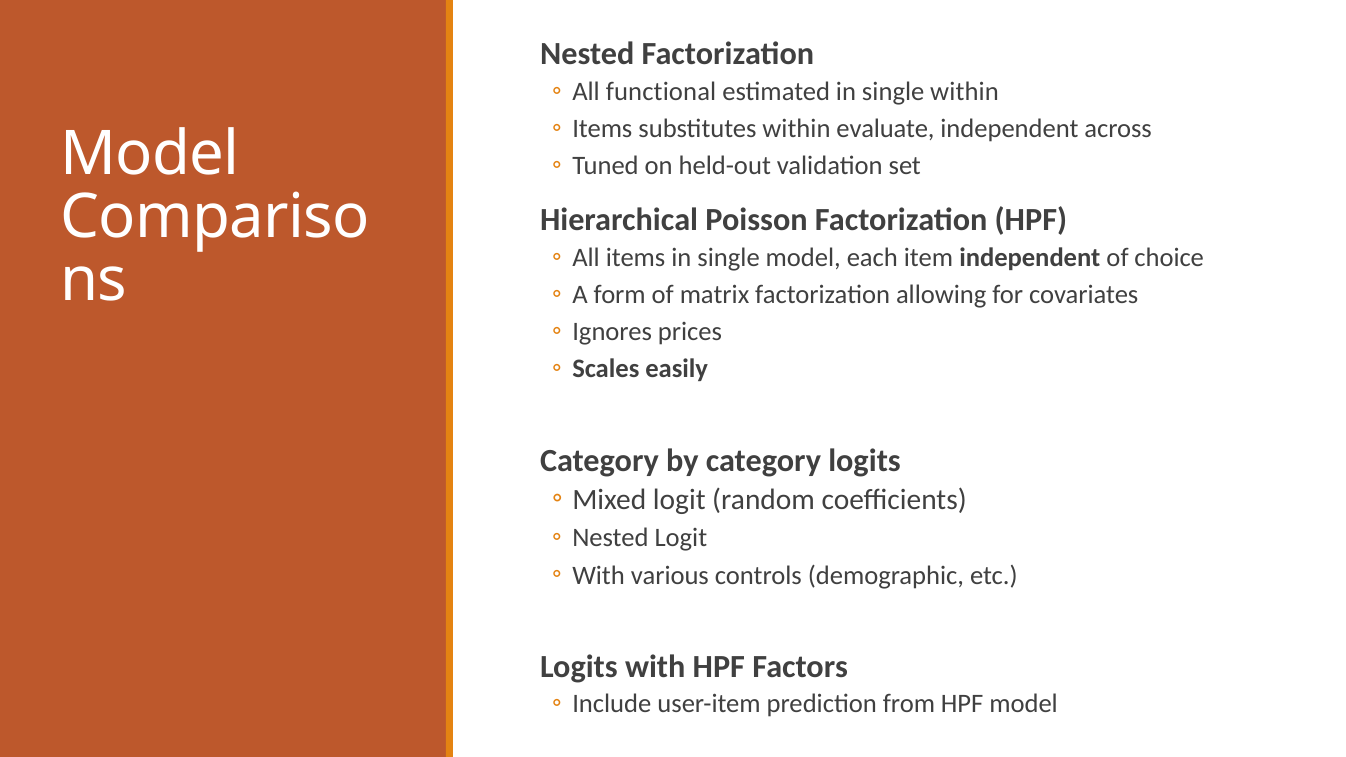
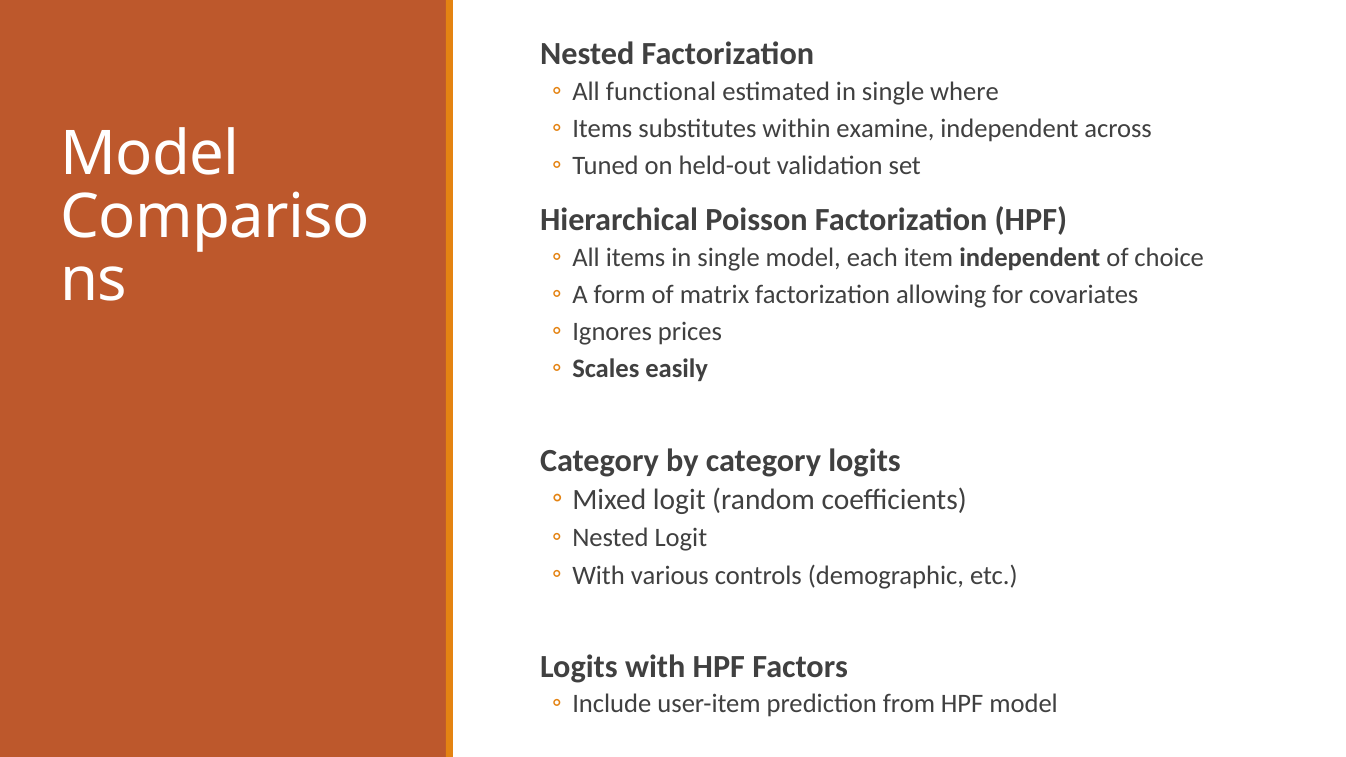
single within: within -> where
evaluate: evaluate -> examine
